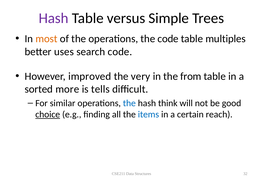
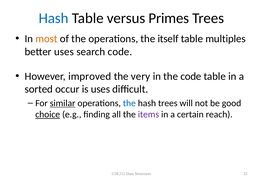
Hash at (54, 18) colour: purple -> blue
Simple: Simple -> Primes
the code: code -> itself
the from: from -> code
more: more -> occur
is tells: tells -> uses
similar underline: none -> present
hash think: think -> trees
items colour: blue -> purple
